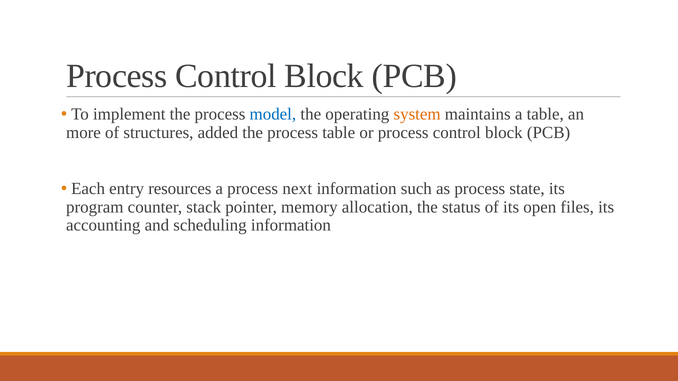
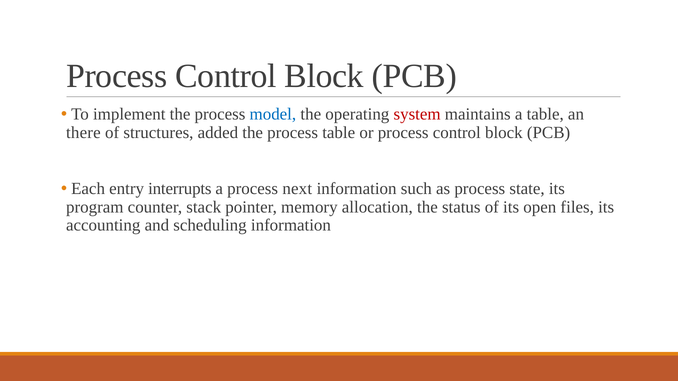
system colour: orange -> red
more: more -> there
resources: resources -> interrupts
